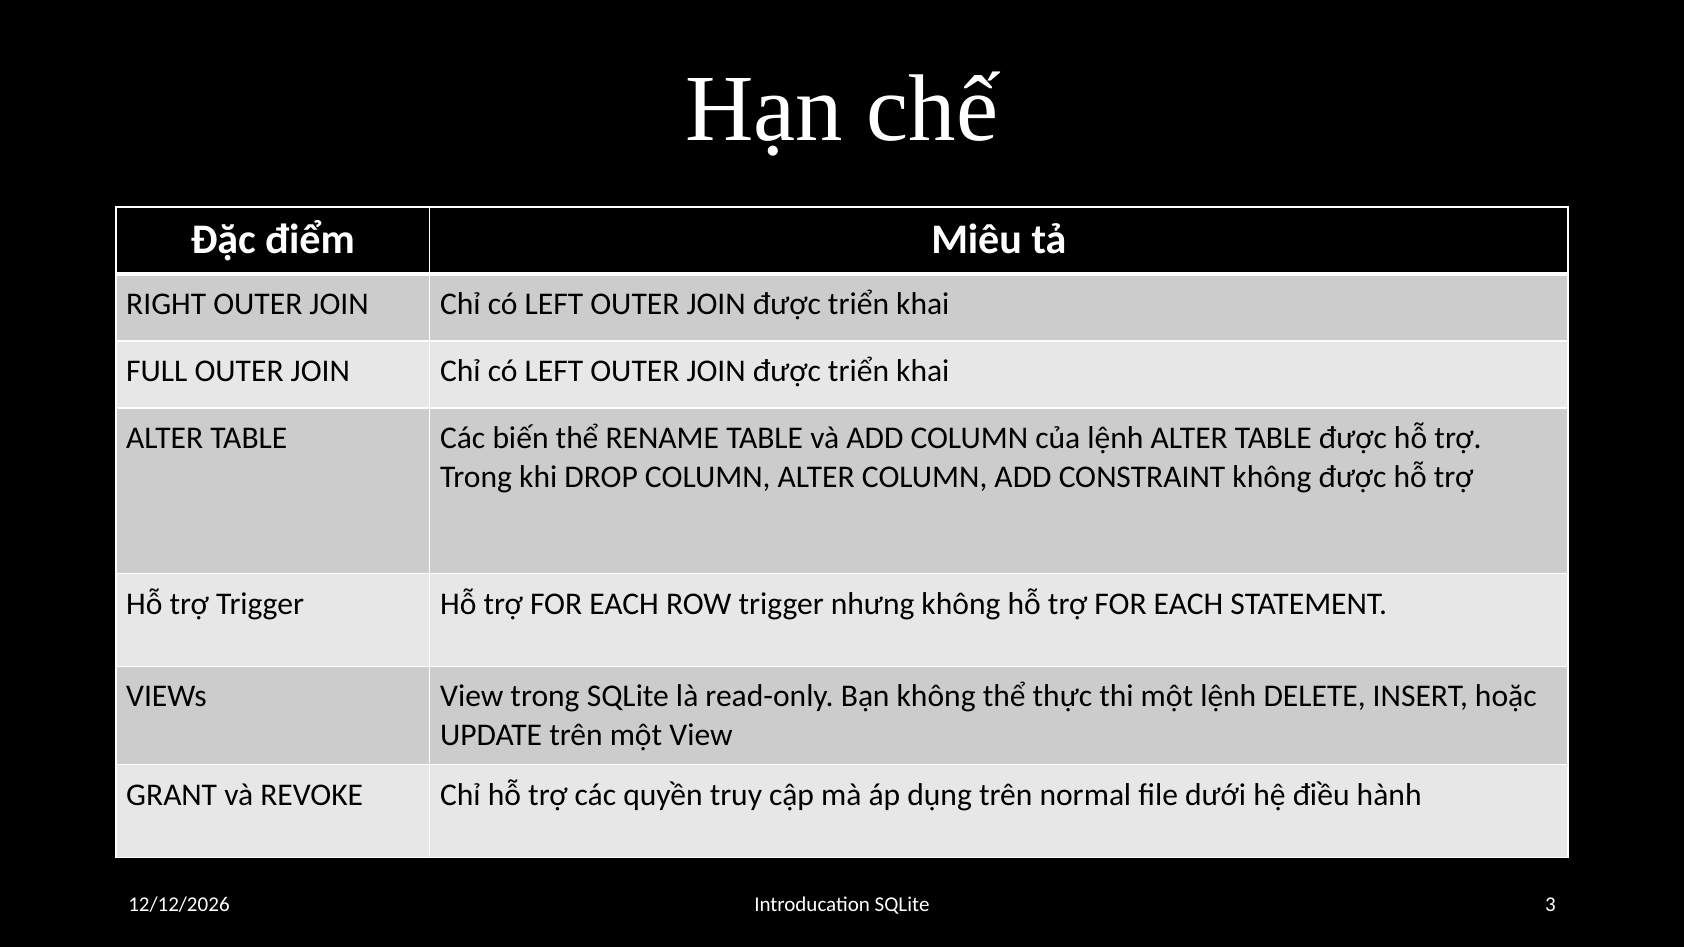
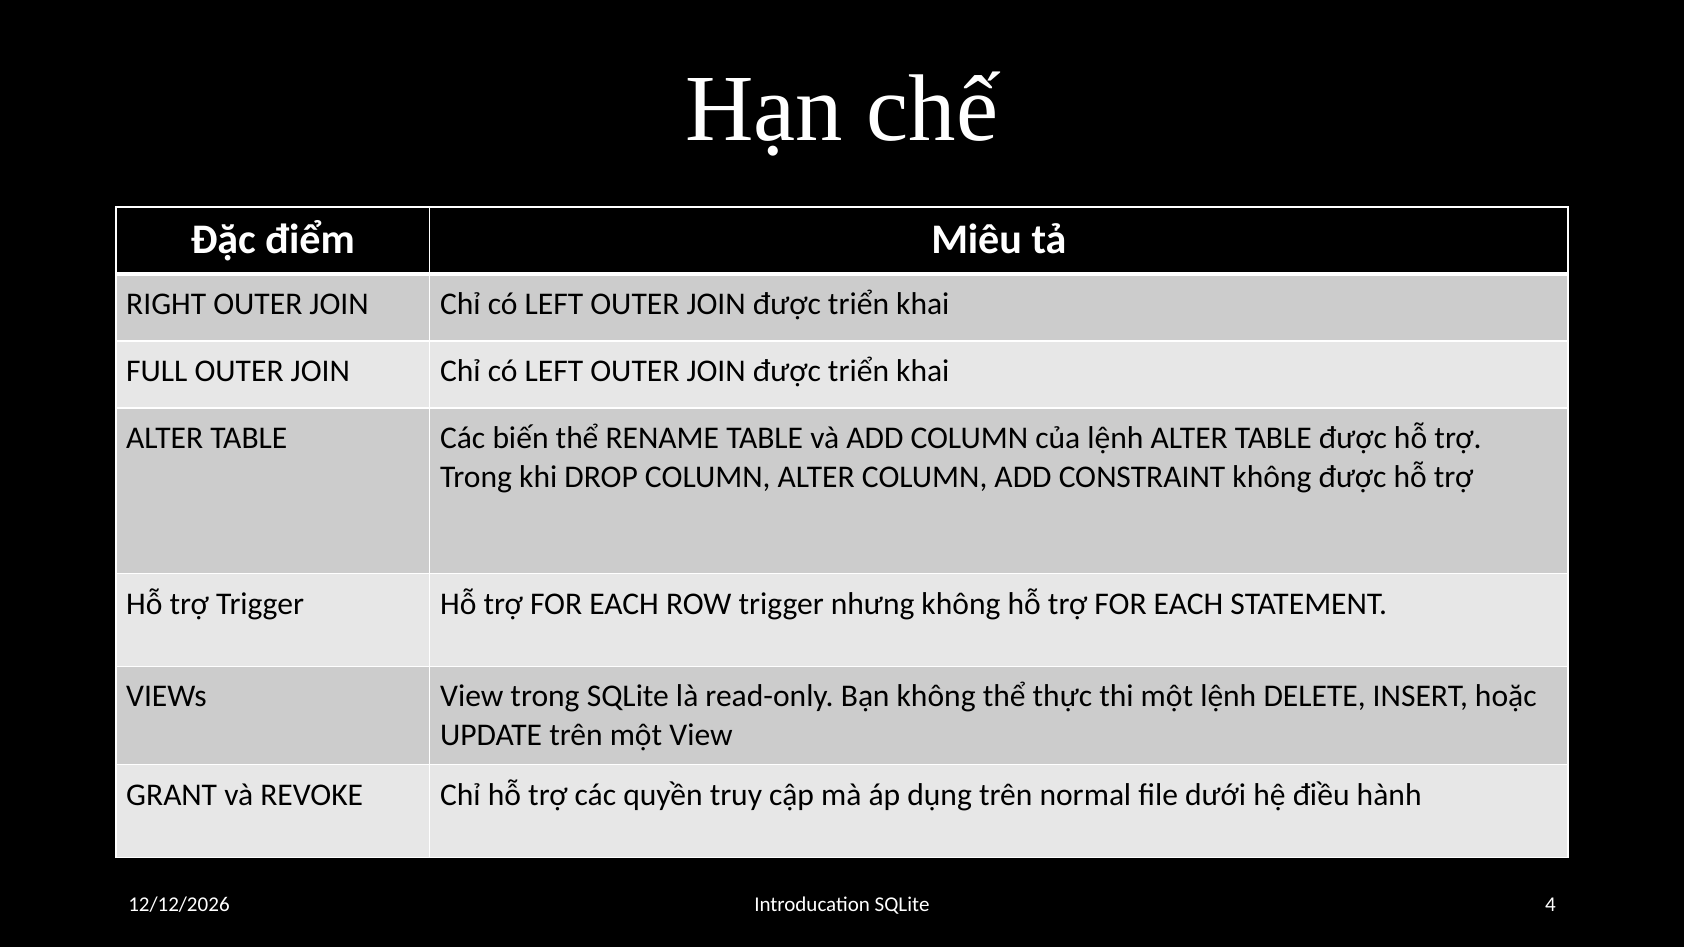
3: 3 -> 4
